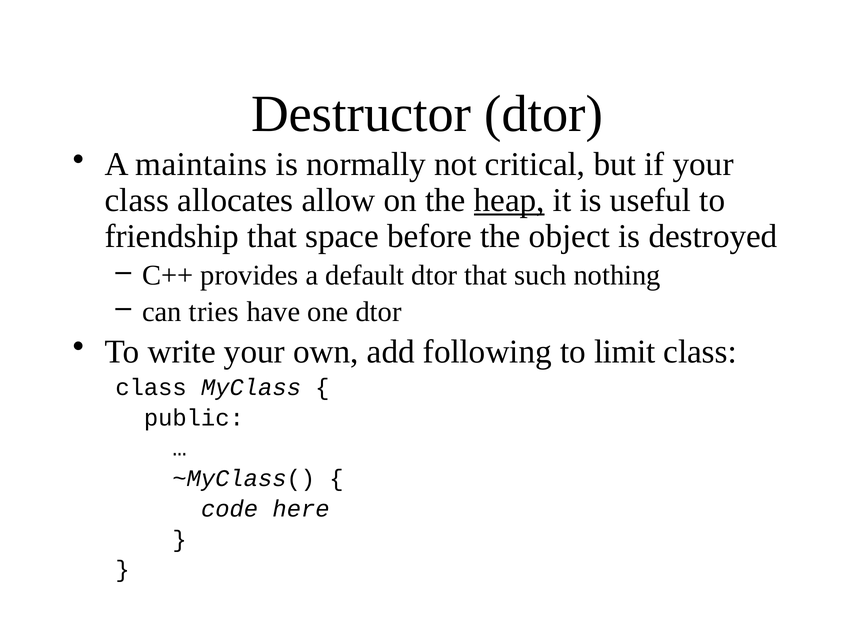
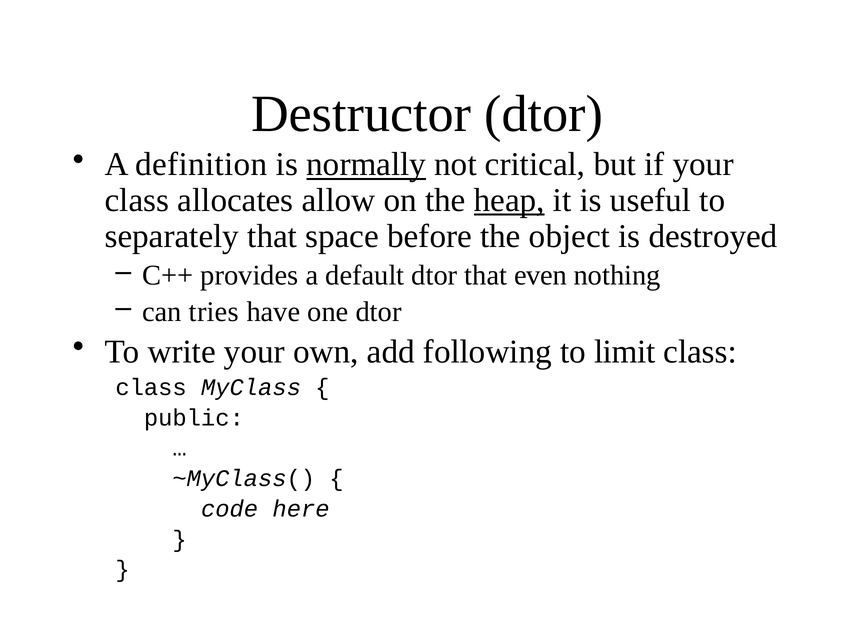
maintains: maintains -> definition
normally underline: none -> present
friendship: friendship -> separately
such: such -> even
